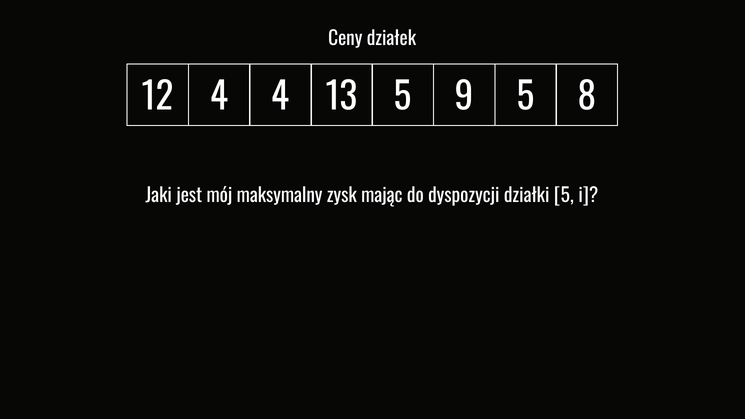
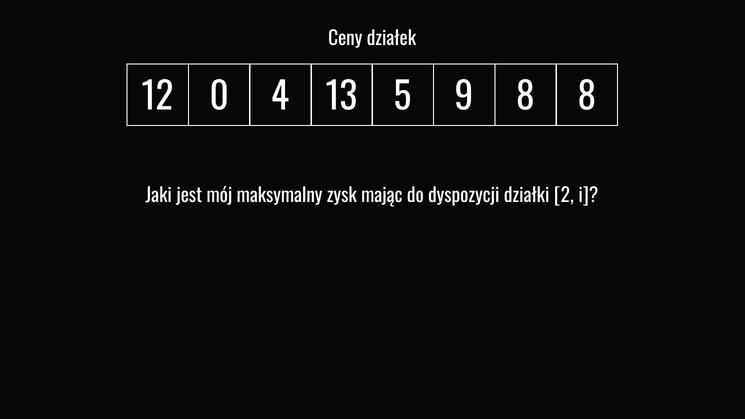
12 4: 4 -> 0
9 5: 5 -> 8
działki 5: 5 -> 2
